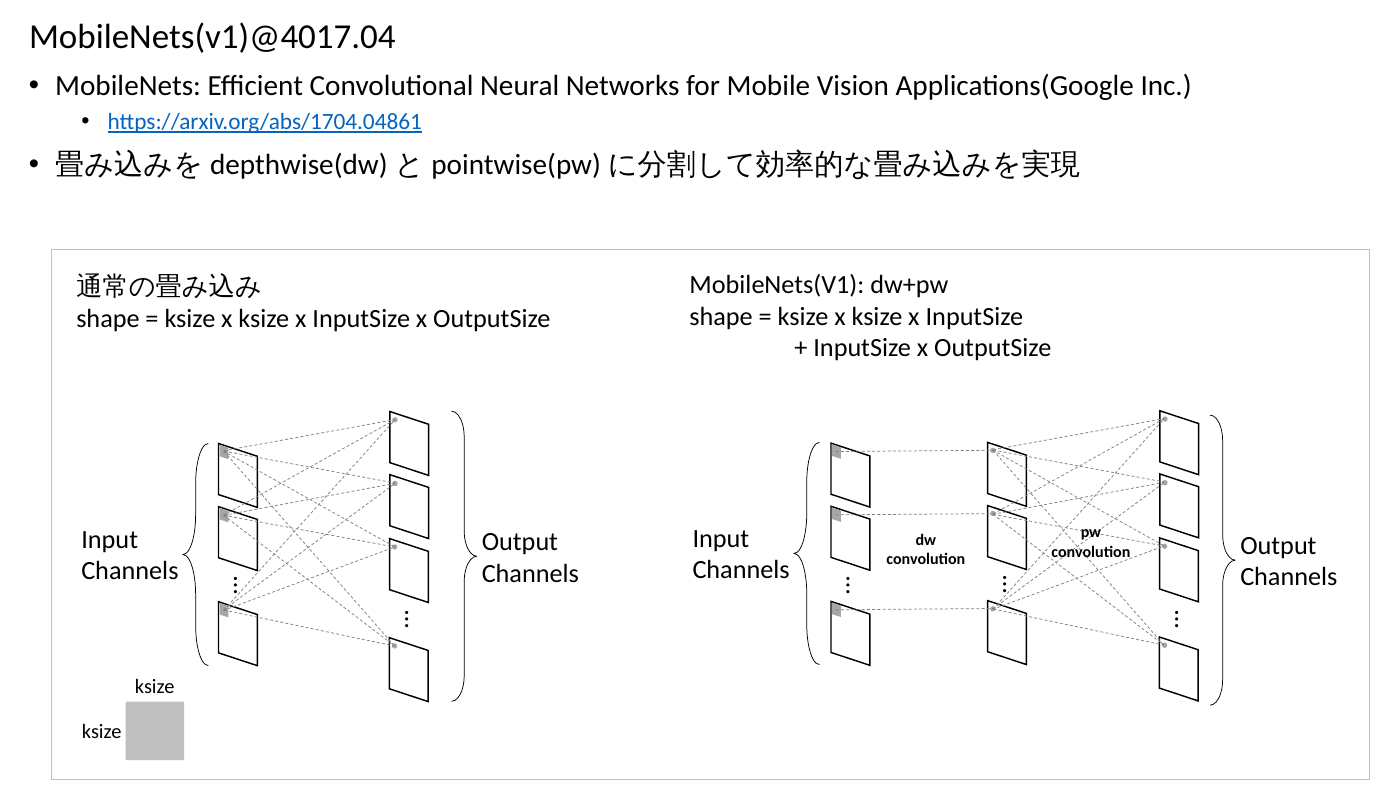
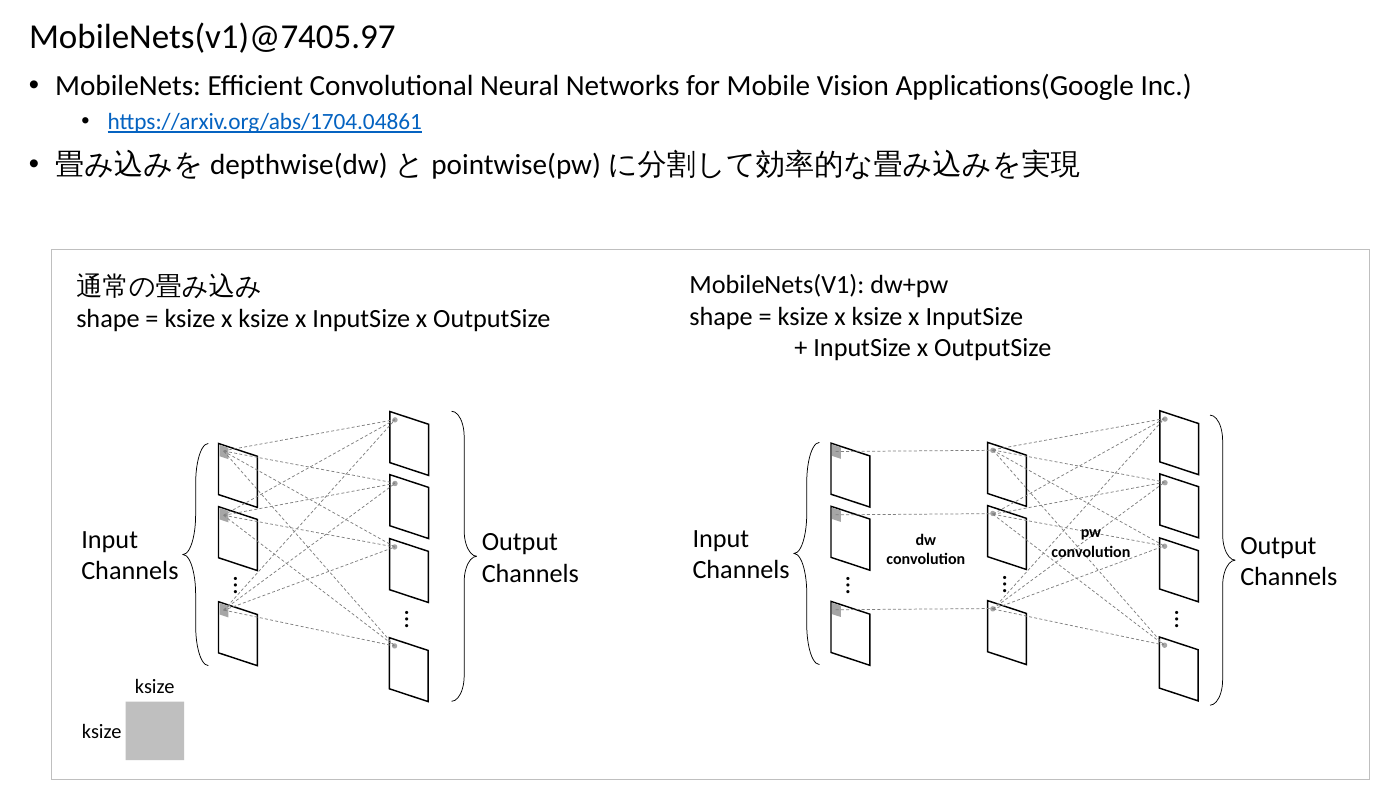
MobileNets(v1)@4017.04: MobileNets(v1)@4017.04 -> MobileNets(v1)@7405.97
